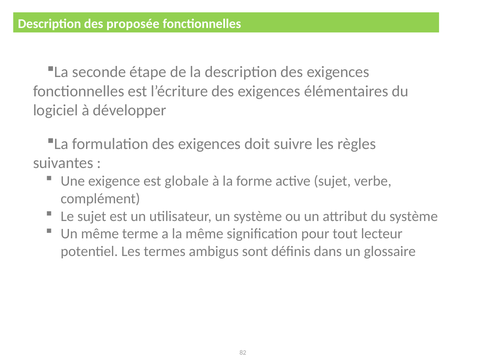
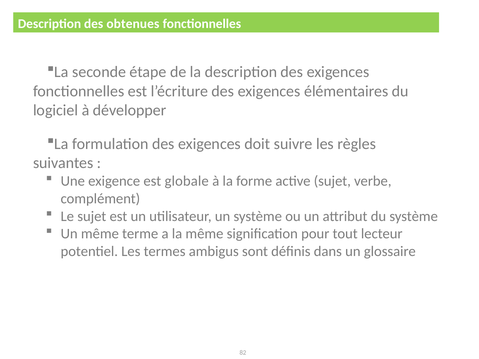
proposée: proposée -> obtenues
